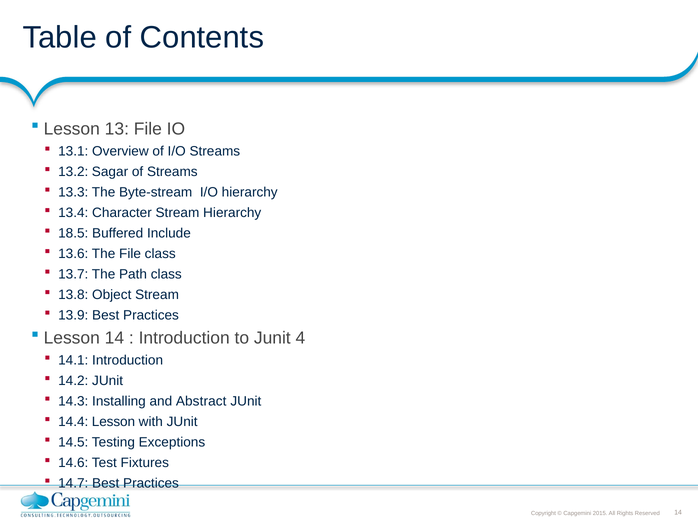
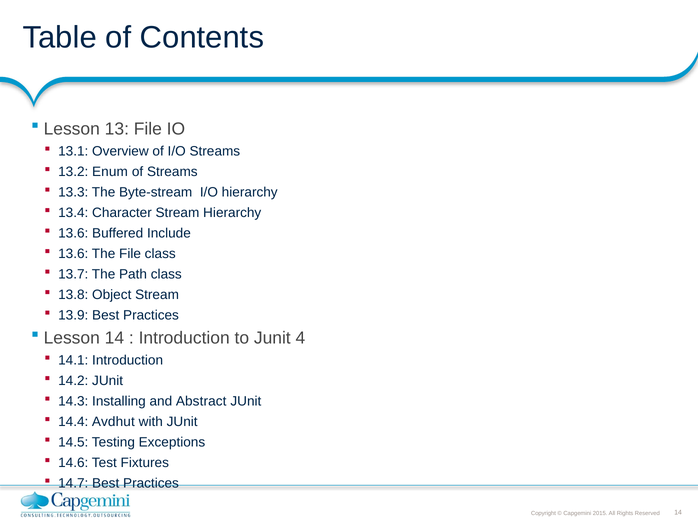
Sagar: Sagar -> Enum
18.5 at (73, 234): 18.5 -> 13.6
14.4 Lesson: Lesson -> Avdhut
